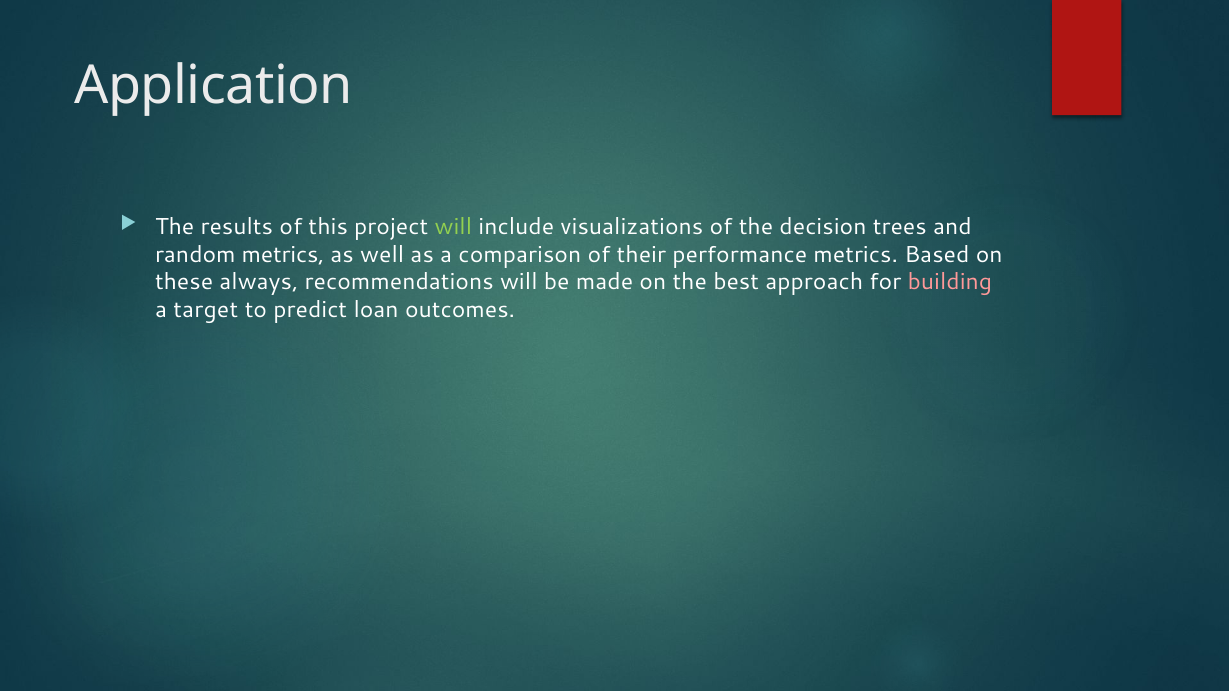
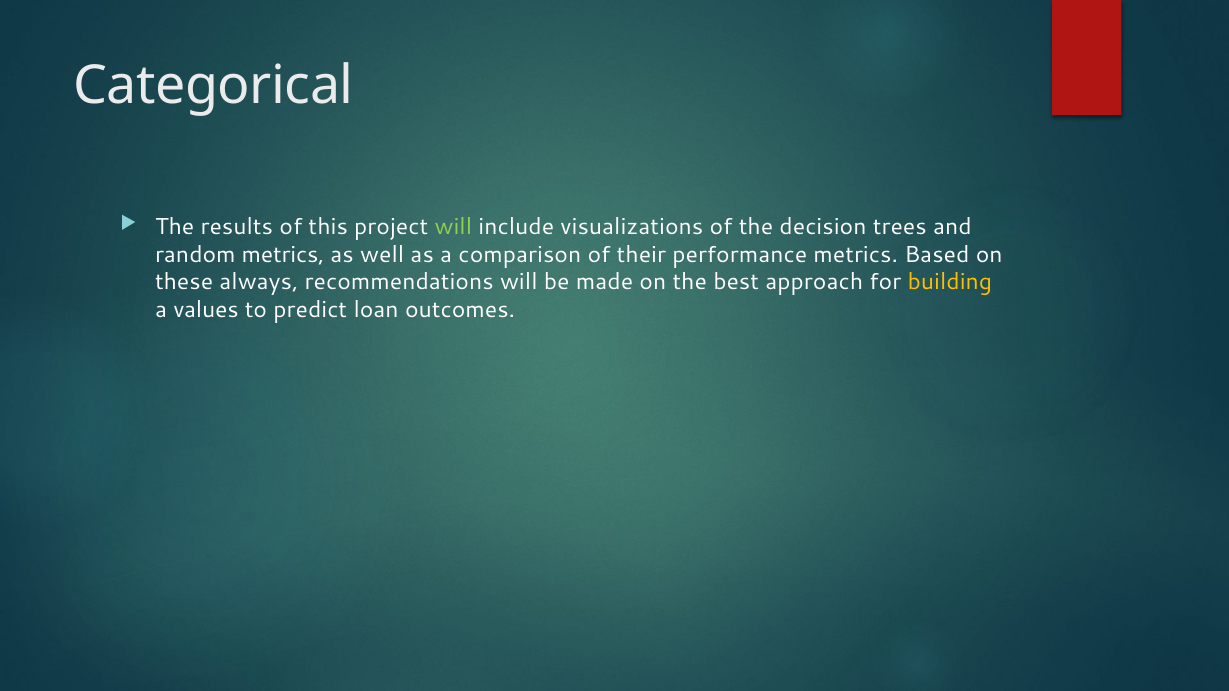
Application: Application -> Categorical
building colour: pink -> yellow
target: target -> values
